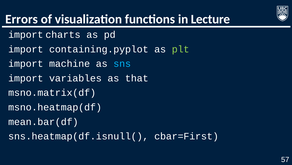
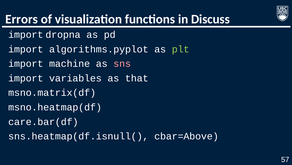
Lecture: Lecture -> Discuss
charts: charts -> dropna
containing.pyplot: containing.pyplot -> algorithms.pyplot
sns colour: light blue -> pink
mean.bar(df: mean.bar(df -> care.bar(df
cbar=First: cbar=First -> cbar=Above
